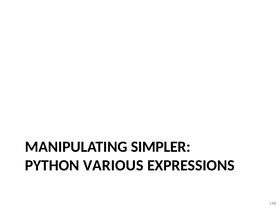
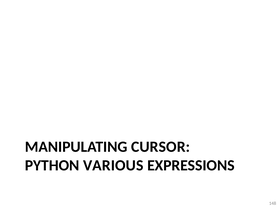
SIMPLER: SIMPLER -> CURSOR
